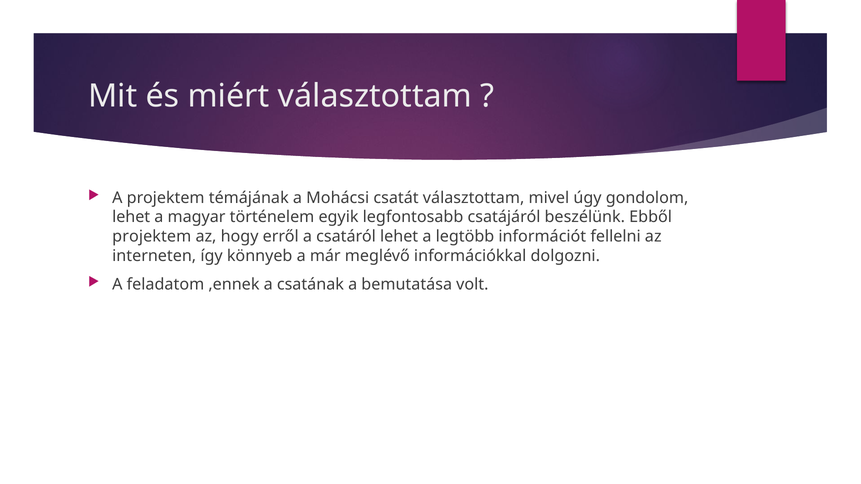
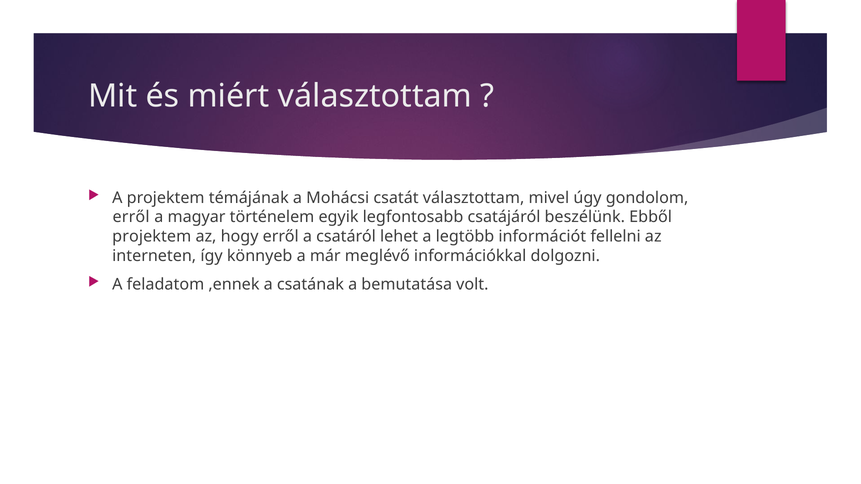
lehet at (131, 217): lehet -> erről
